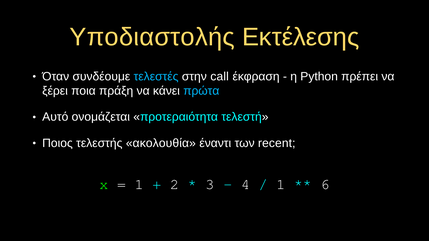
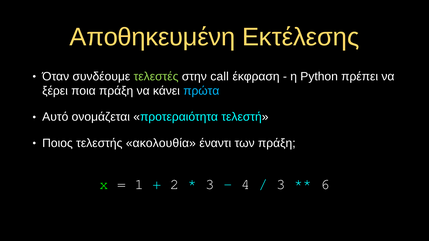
Υποδιαστολής: Υποδιαστολής -> Αποθηκευμένη
τελεστές colour: light blue -> light green
των recent: recent -> πράξη
1 at (281, 184): 1 -> 3
